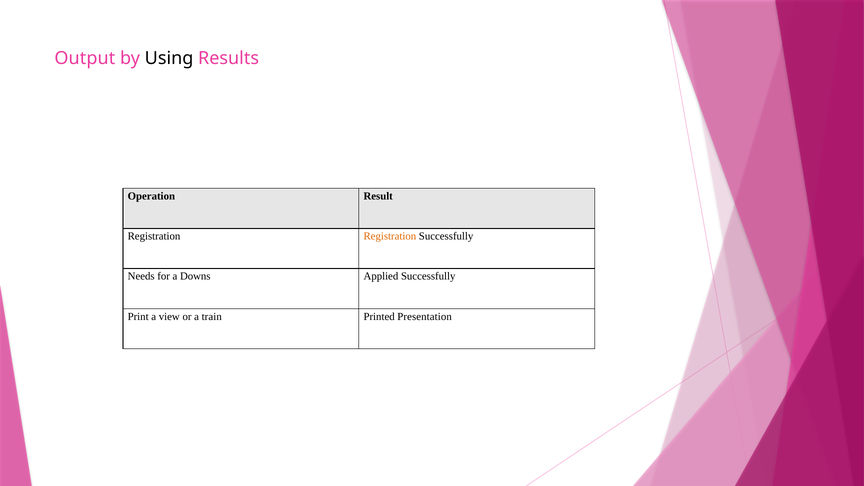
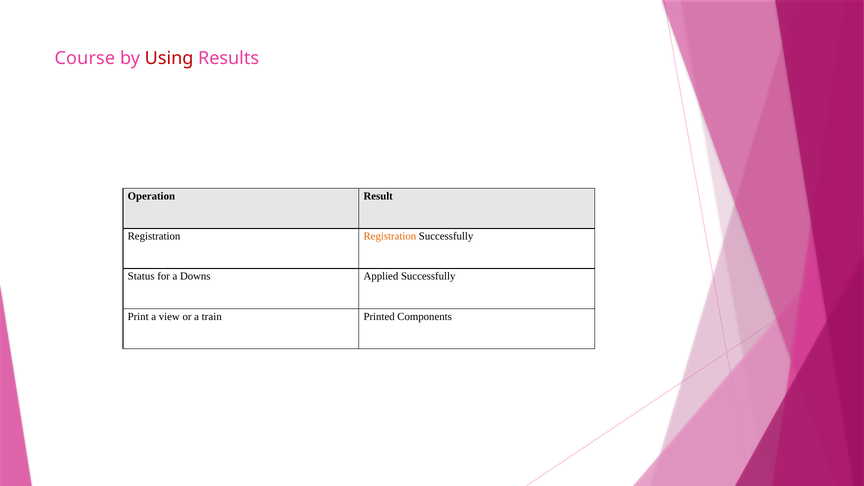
Output: Output -> Course
Using colour: black -> red
Needs: Needs -> Status
Presentation: Presentation -> Components
